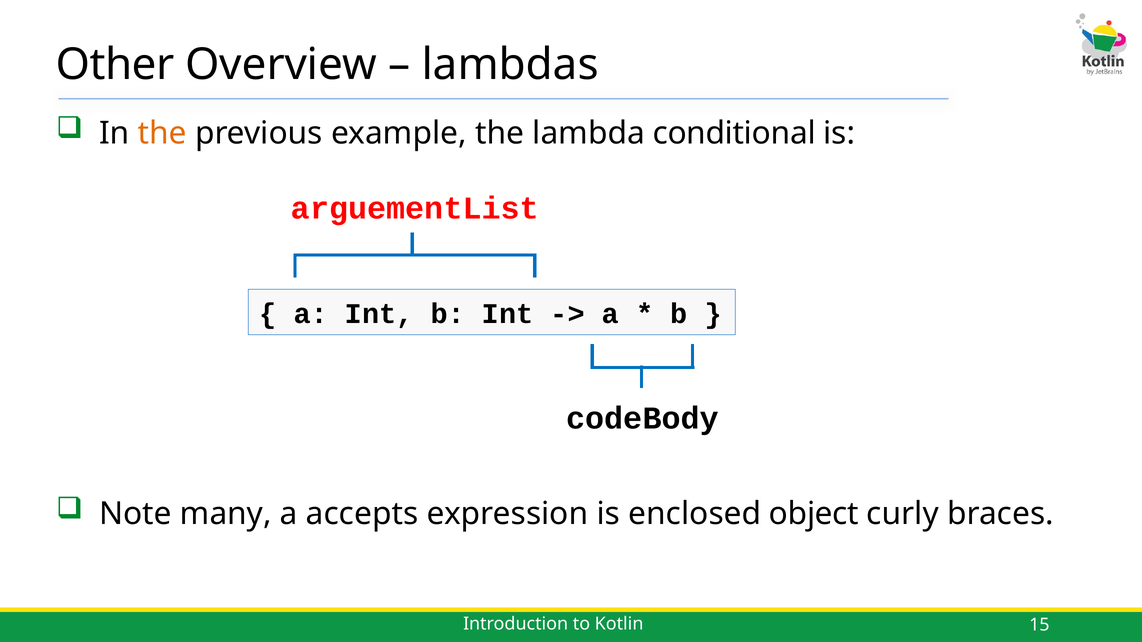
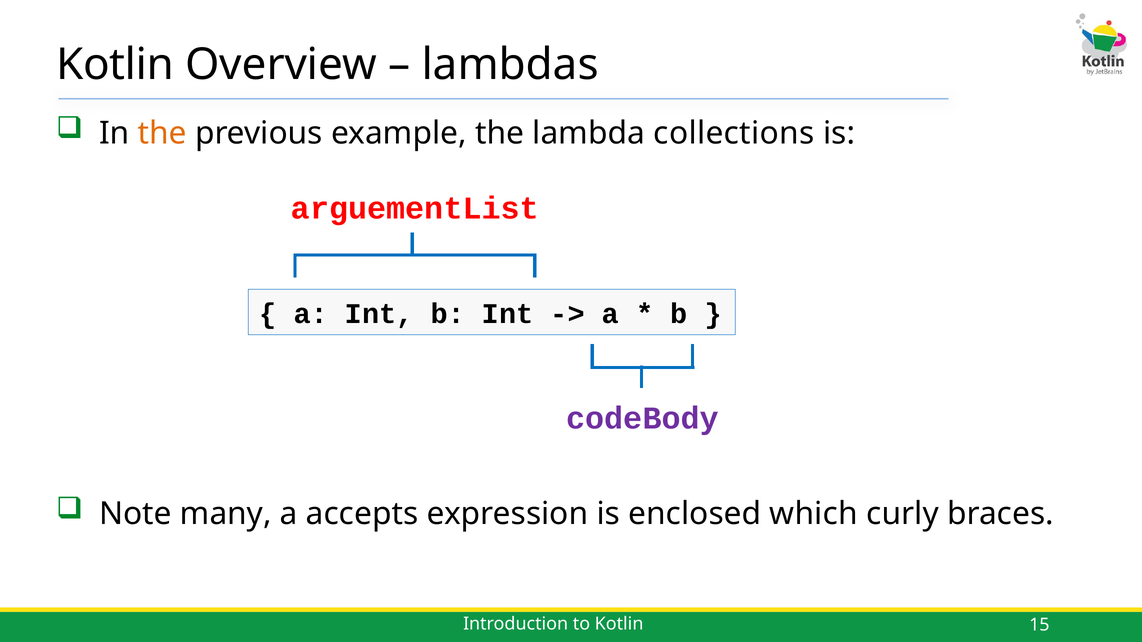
Other at (115, 65): Other -> Kotlin
conditional: conditional -> collections
codeBody colour: black -> purple
object: object -> which
